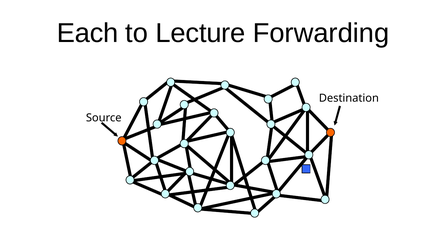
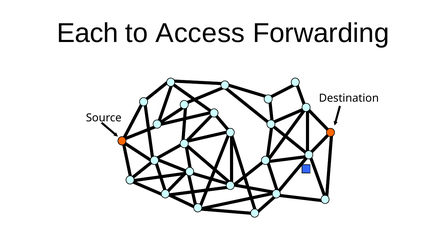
Lecture: Lecture -> Access
